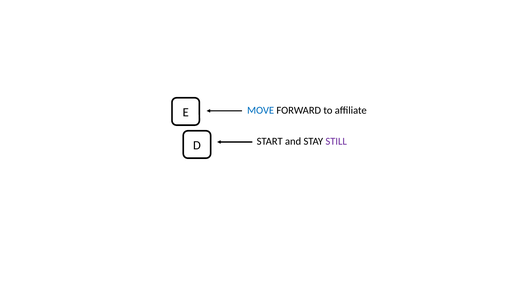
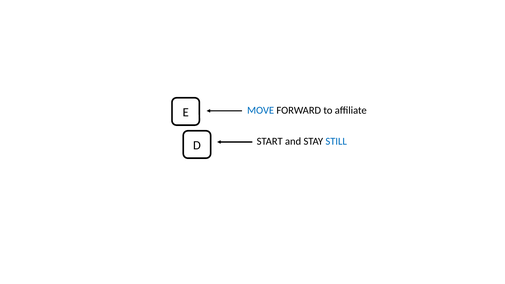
STILL colour: purple -> blue
